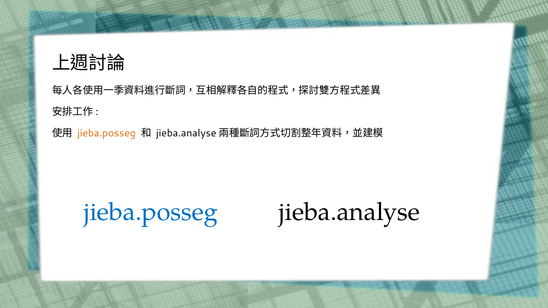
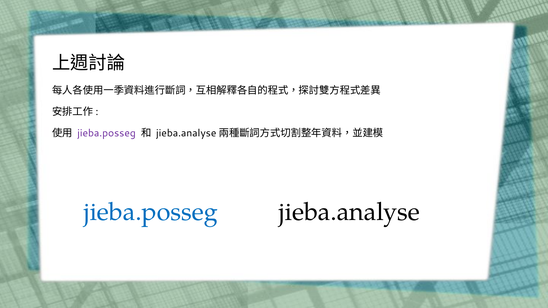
jieba.posseg at (107, 133) colour: orange -> purple
